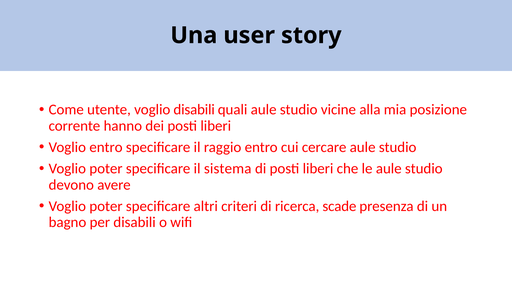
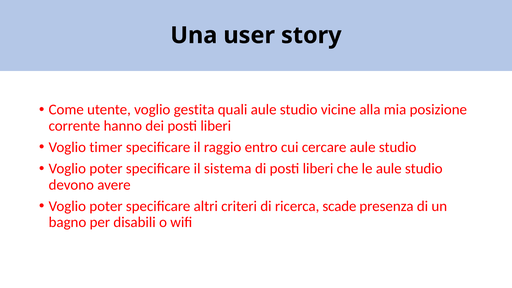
voglio disabili: disabili -> gestita
Voglio entro: entro -> timer
